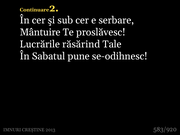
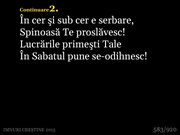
Mântuire: Mântuire -> Spinoasă
răsărind: răsărind -> primeşti
